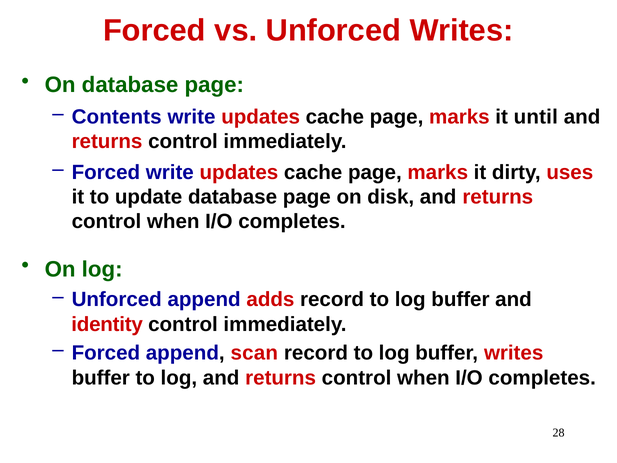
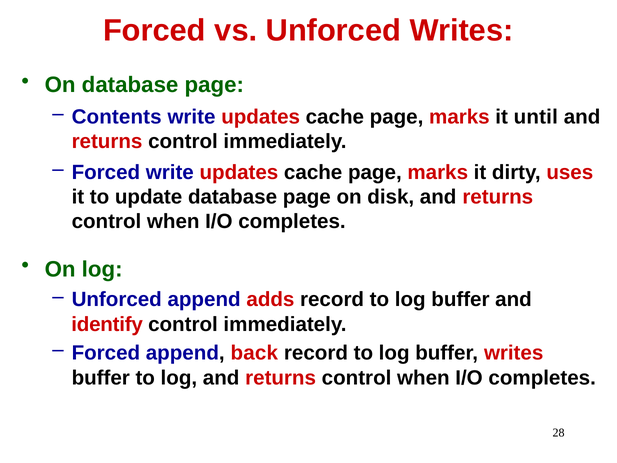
identity: identity -> identify
scan: scan -> back
